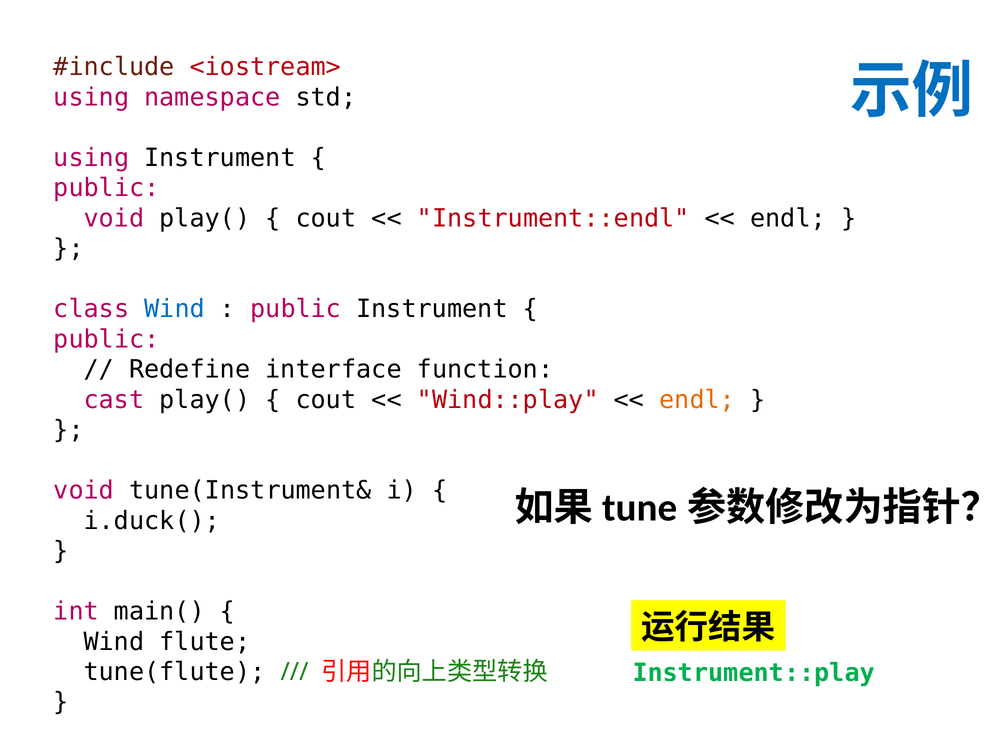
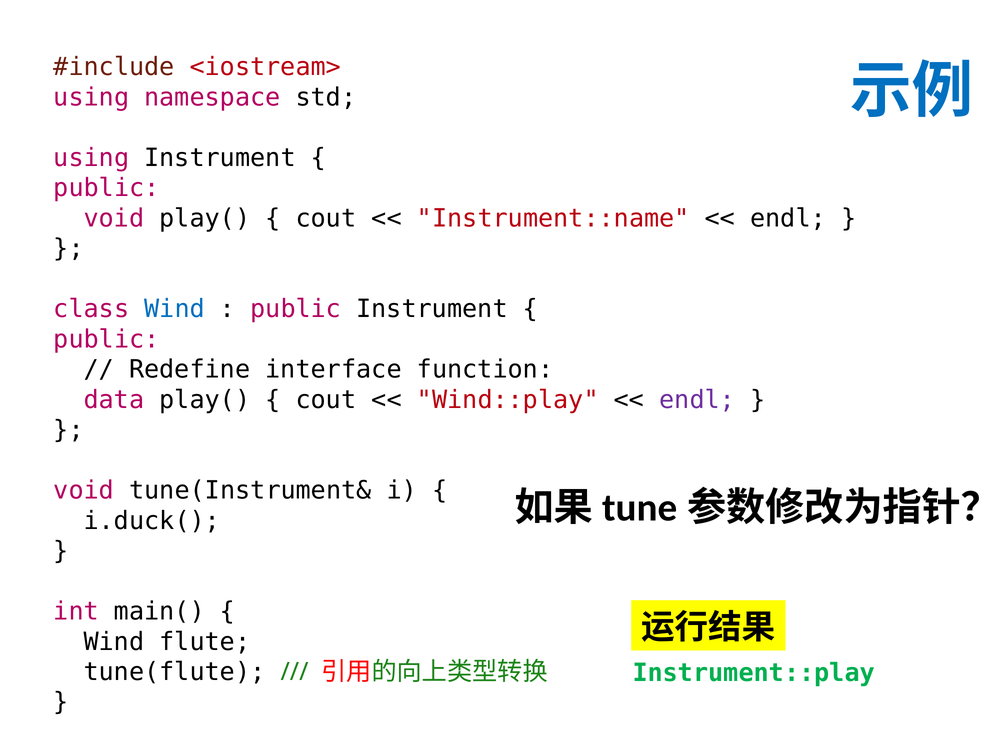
Instrument::endl: Instrument::endl -> Instrument::name
cast: cast -> data
endl at (697, 399) colour: orange -> purple
